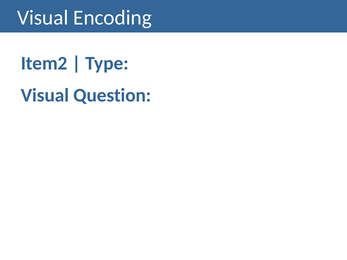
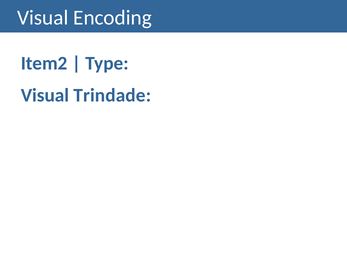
Question: Question -> Trindade
